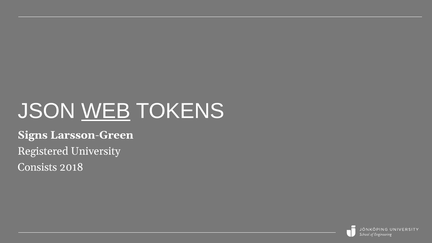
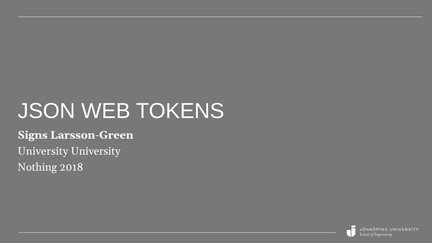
WEB underline: present -> none
Registered at (43, 151): Registered -> University
Consists: Consists -> Nothing
